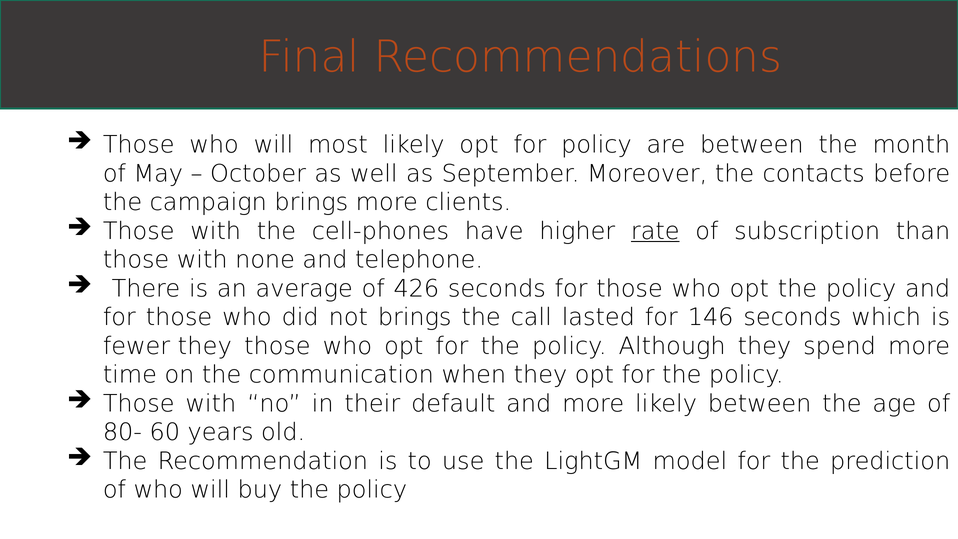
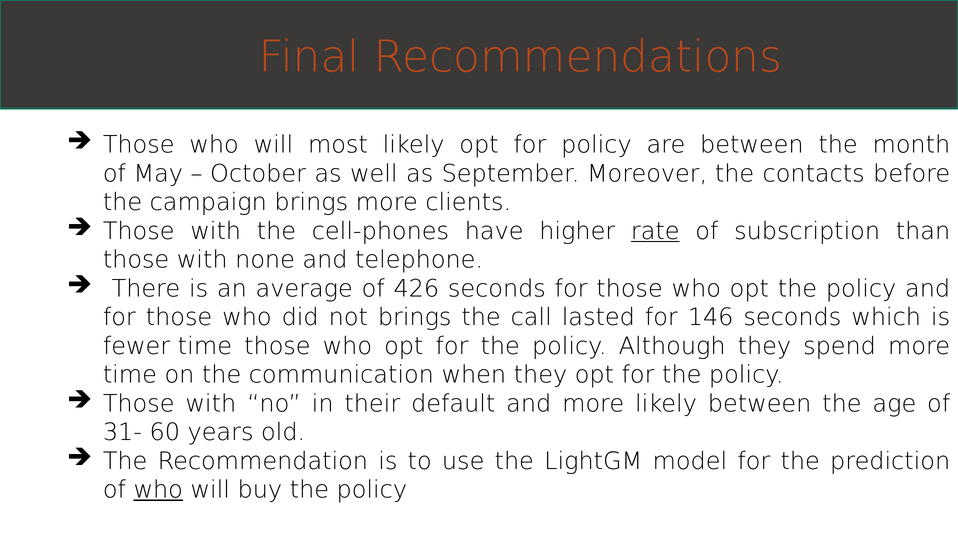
fewer they: they -> time
80-: 80- -> 31-
who at (158, 490) underline: none -> present
